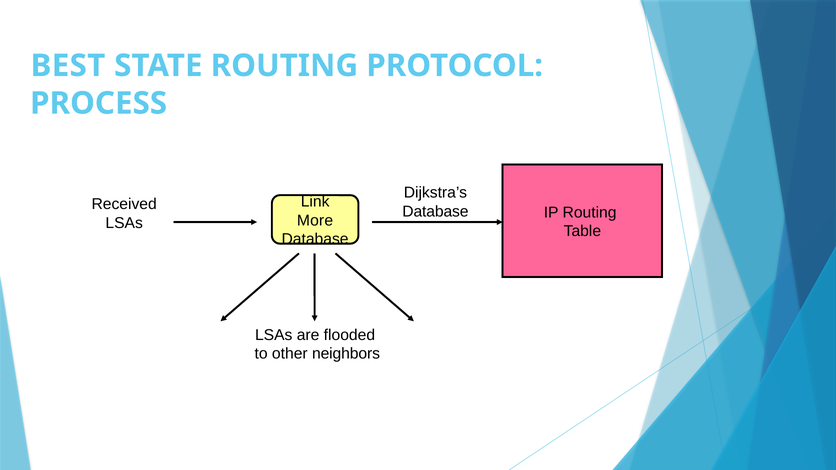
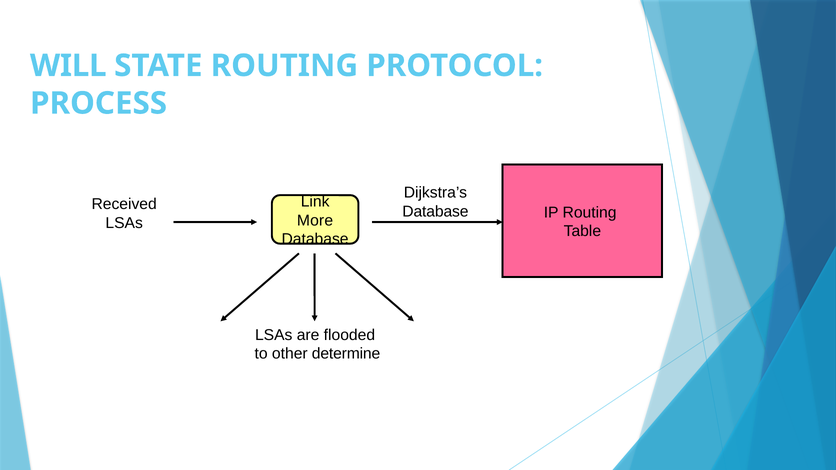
BEST: BEST -> WILL
neighbors: neighbors -> determine
